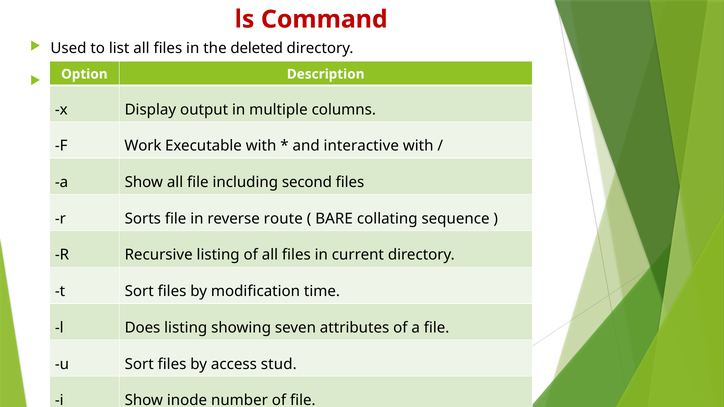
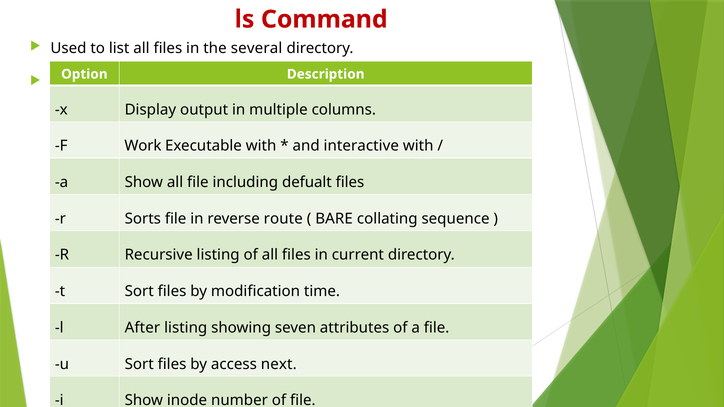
deleted: deleted -> several
second: second -> defualt
Does: Does -> After
stud: stud -> next
